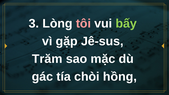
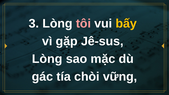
bấy colour: light green -> yellow
Trăm at (47, 59): Trăm -> Lòng
hồng: hồng -> vững
